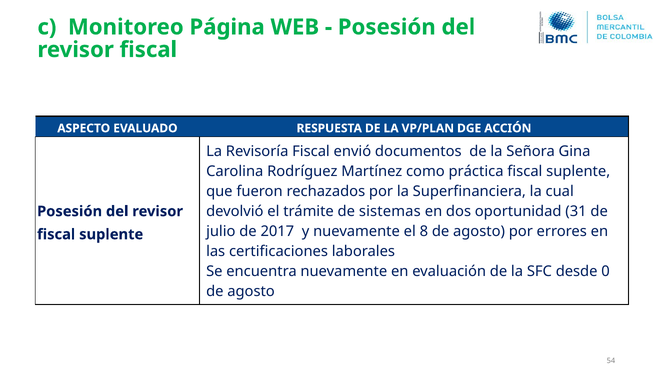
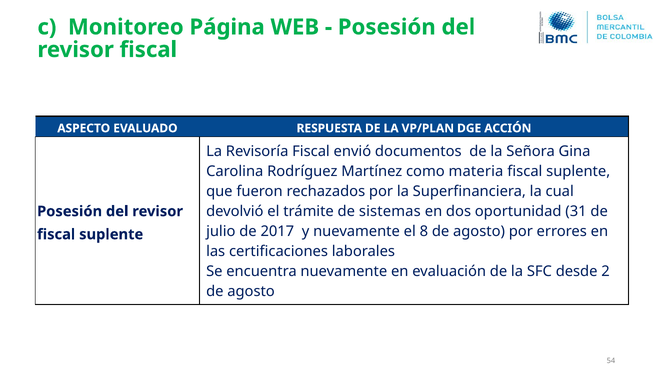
práctica: práctica -> materia
0: 0 -> 2
